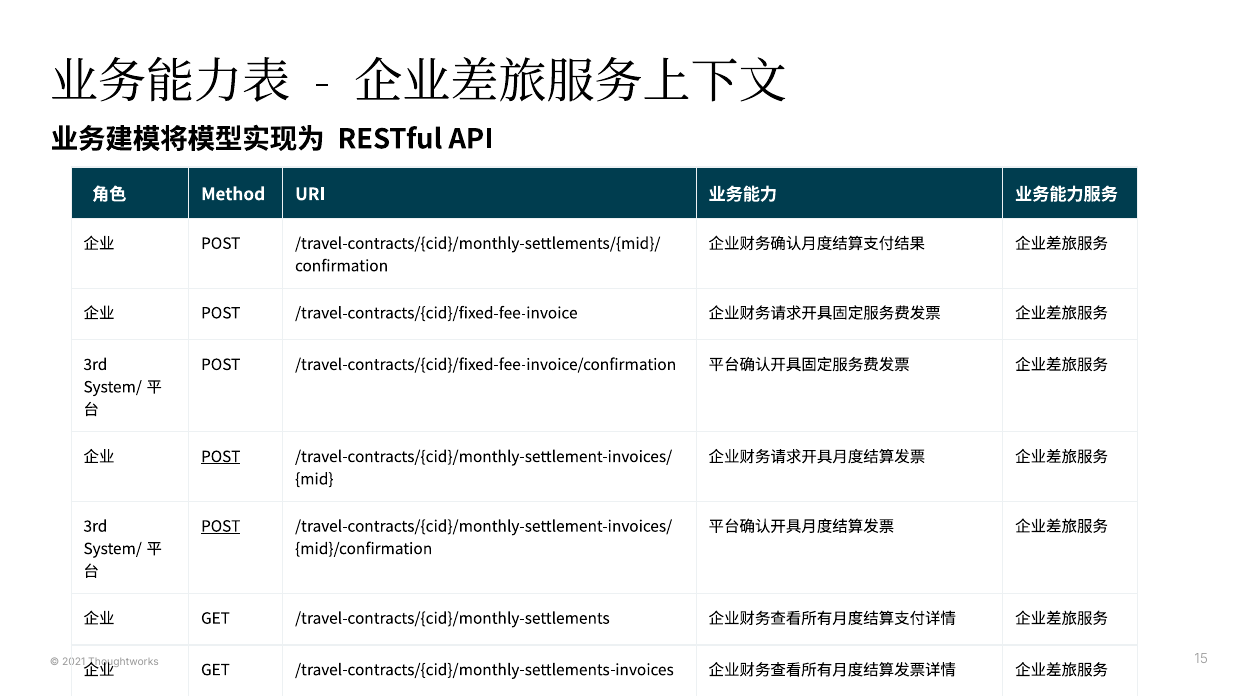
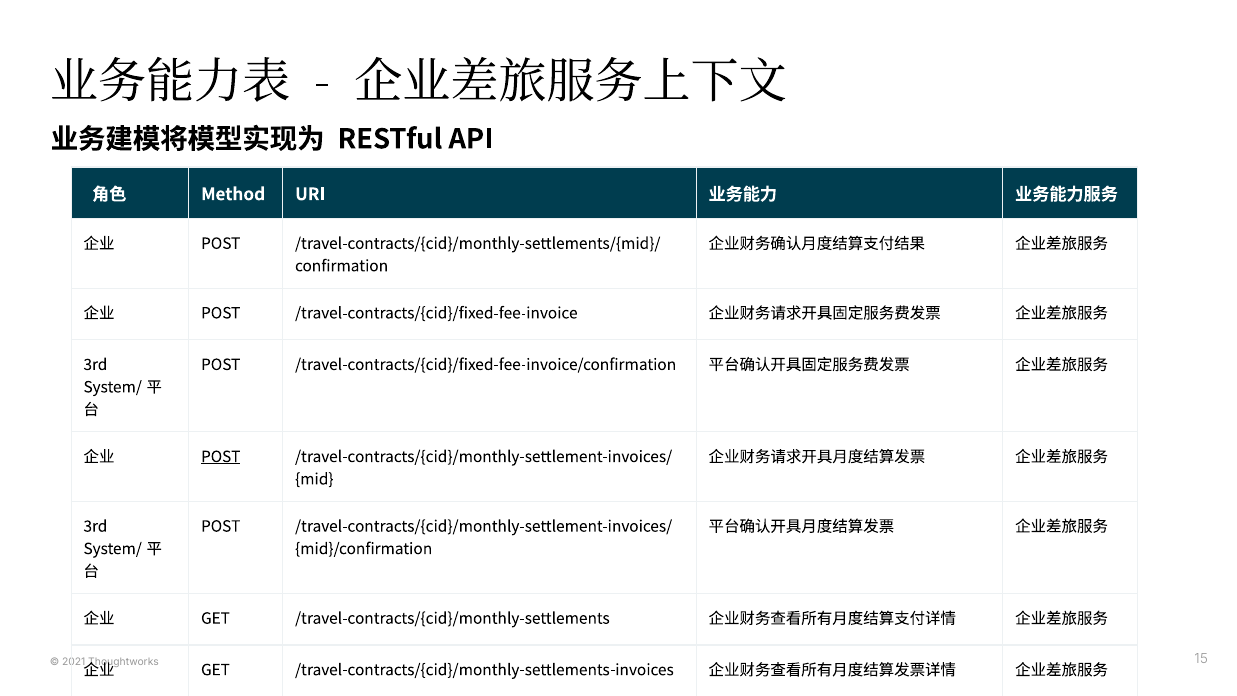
POST at (221, 526) underline: present -> none
